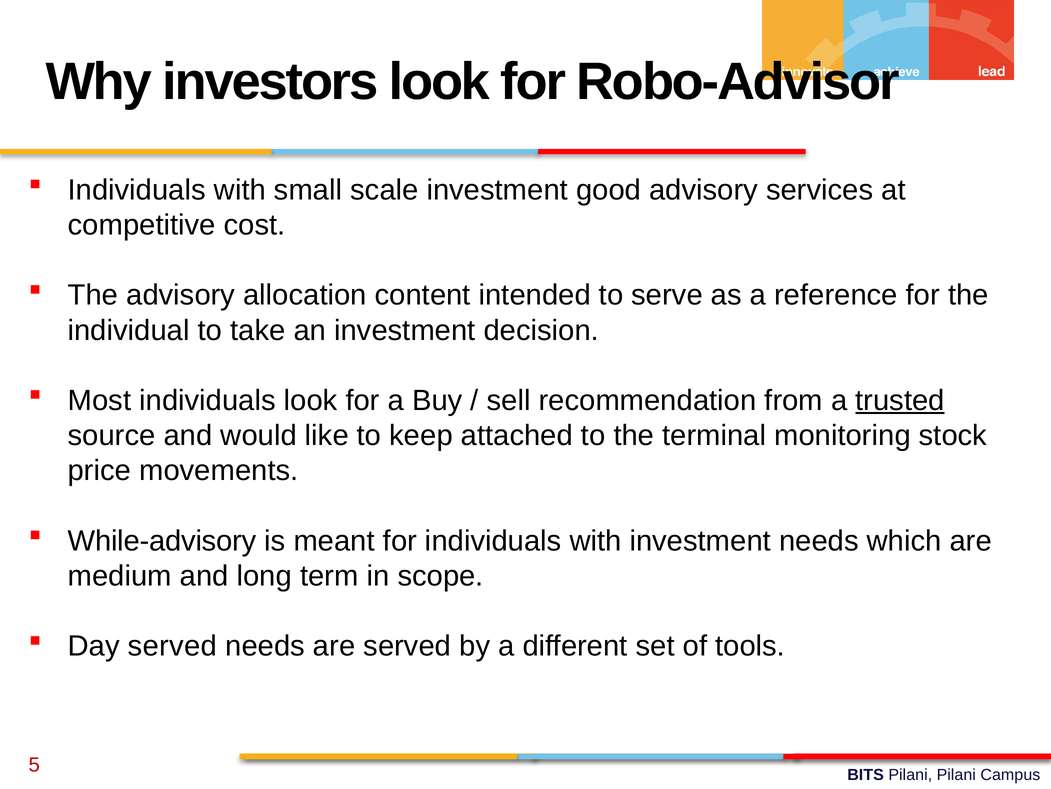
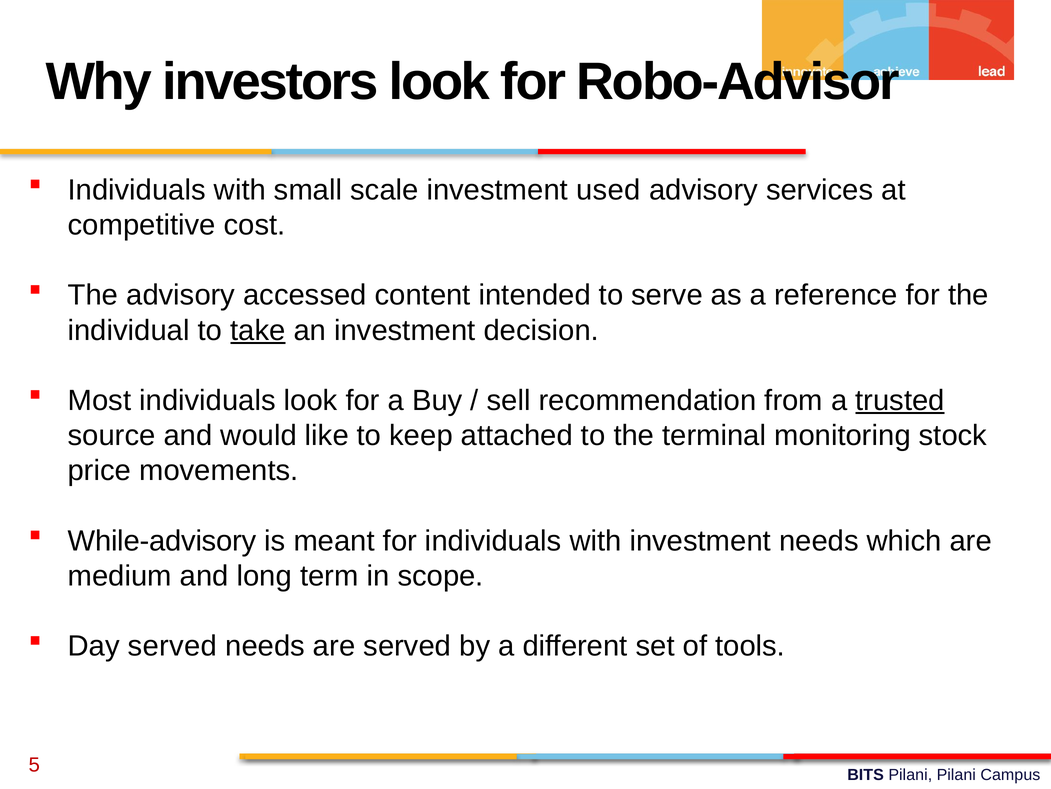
good: good -> used
allocation: allocation -> accessed
take underline: none -> present
